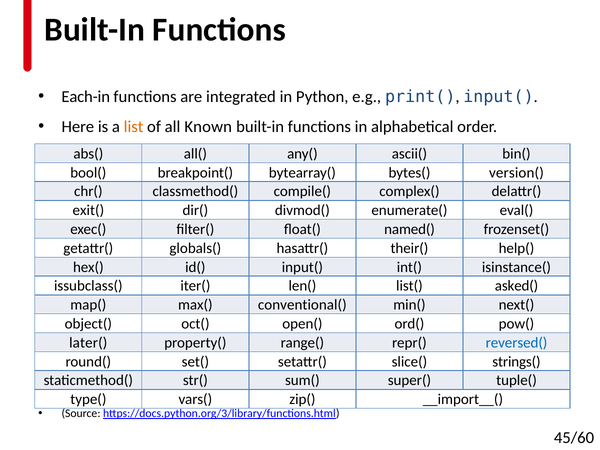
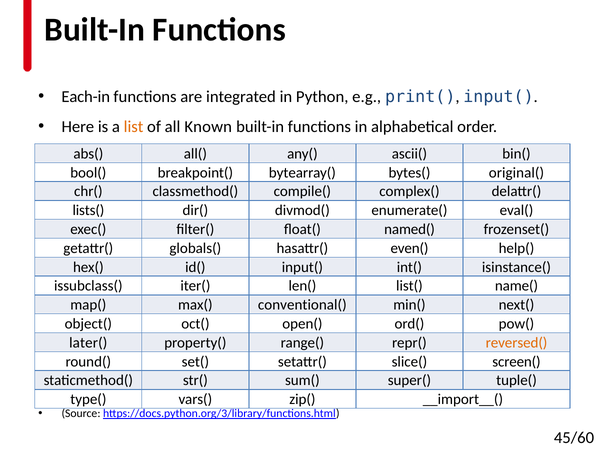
version(: version( -> original(
exit(: exit( -> lists(
their(: their( -> even(
asked(: asked( -> name(
reversed( colour: blue -> orange
strings(: strings( -> screen(
